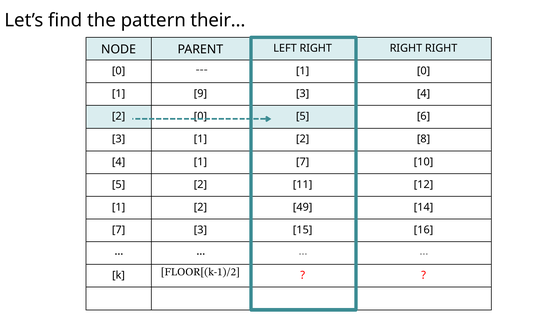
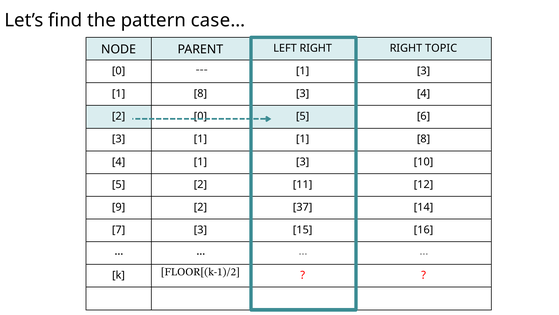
their…: their… -> case…
RIGHT at (441, 48): RIGHT -> TOPIC
0 at (424, 71): 0 -> 3
9 at (200, 93): 9 -> 8
3 1 2: 2 -> 1
4 1 7: 7 -> 3
1 at (119, 207): 1 -> 9
49: 49 -> 37
